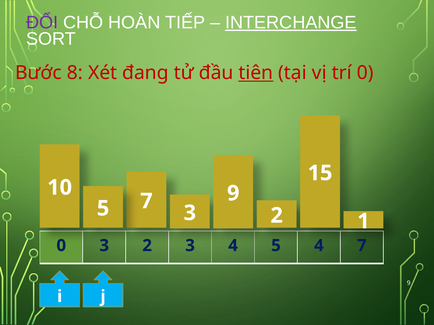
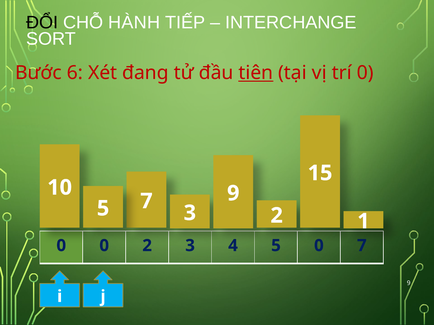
ĐỔI colour: purple -> black
HOÀN: HOÀN -> HÀNH
INTERCHANGE underline: present -> none
8: 8 -> 6
0 3: 3 -> 0
5 4: 4 -> 0
